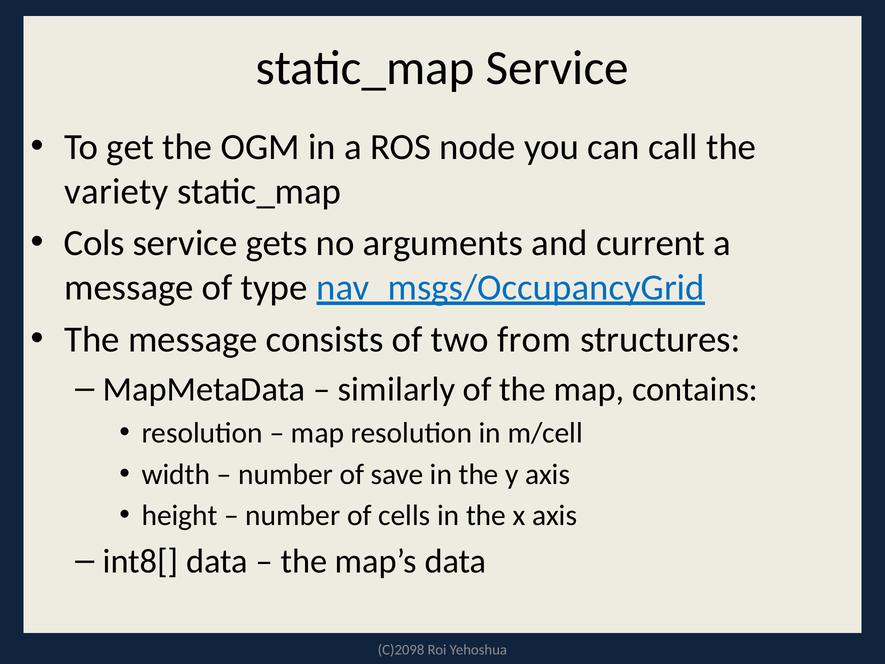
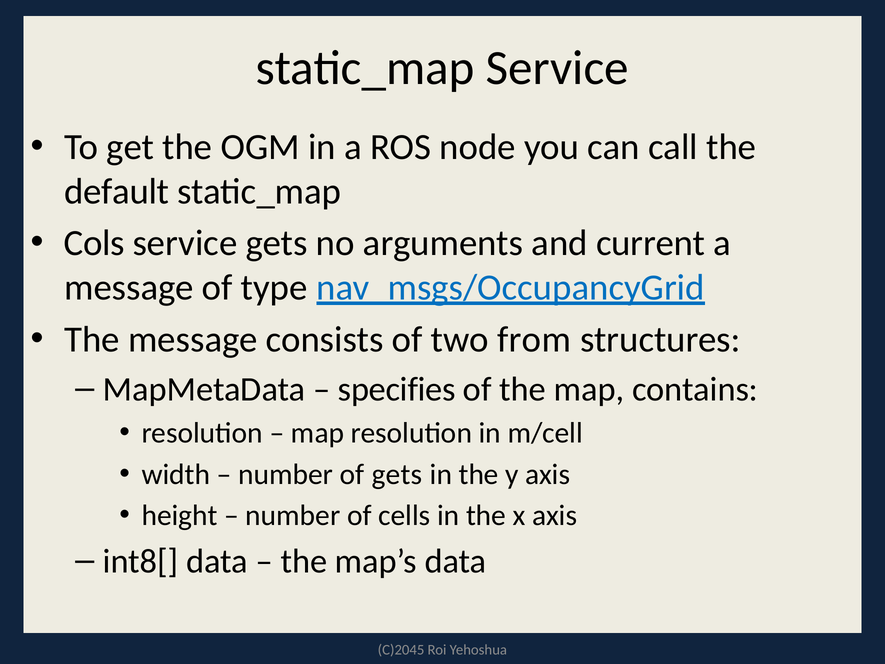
variety: variety -> default
similarly: similarly -> specifies
of save: save -> gets
C)2098: C)2098 -> C)2045
